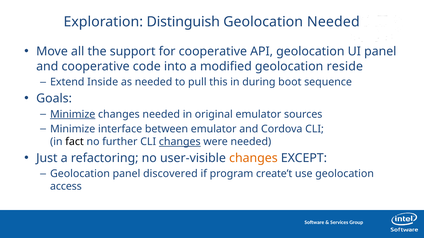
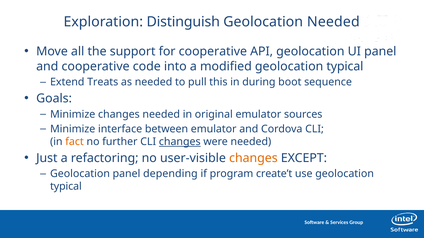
modified geolocation reside: reside -> typical
Inside: Inside -> Treats
Minimize at (73, 114) underline: present -> none
fact colour: black -> orange
discovered: discovered -> depending
access at (66, 187): access -> typical
